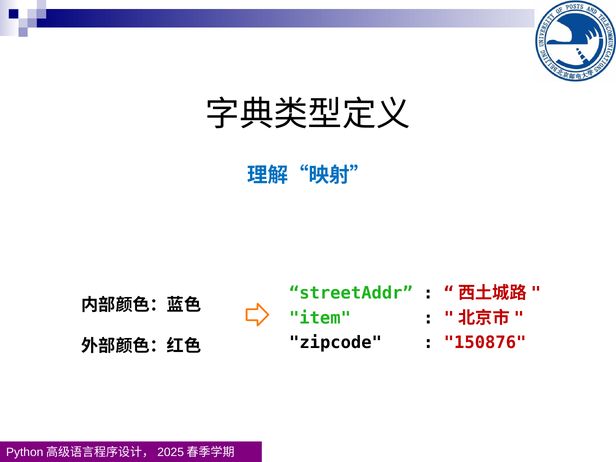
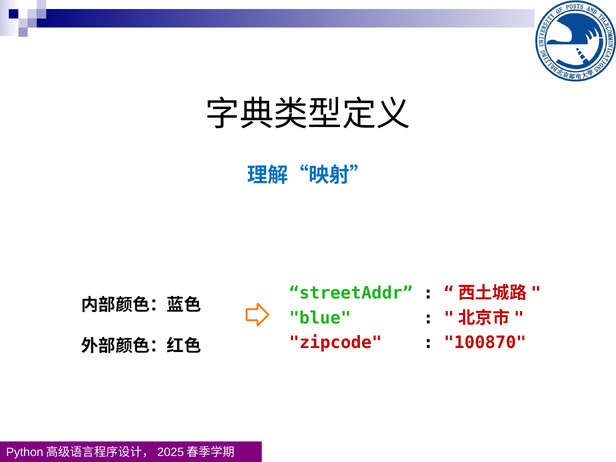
item: item -> blue
zipcode colour: black -> red
150876: 150876 -> 100870
